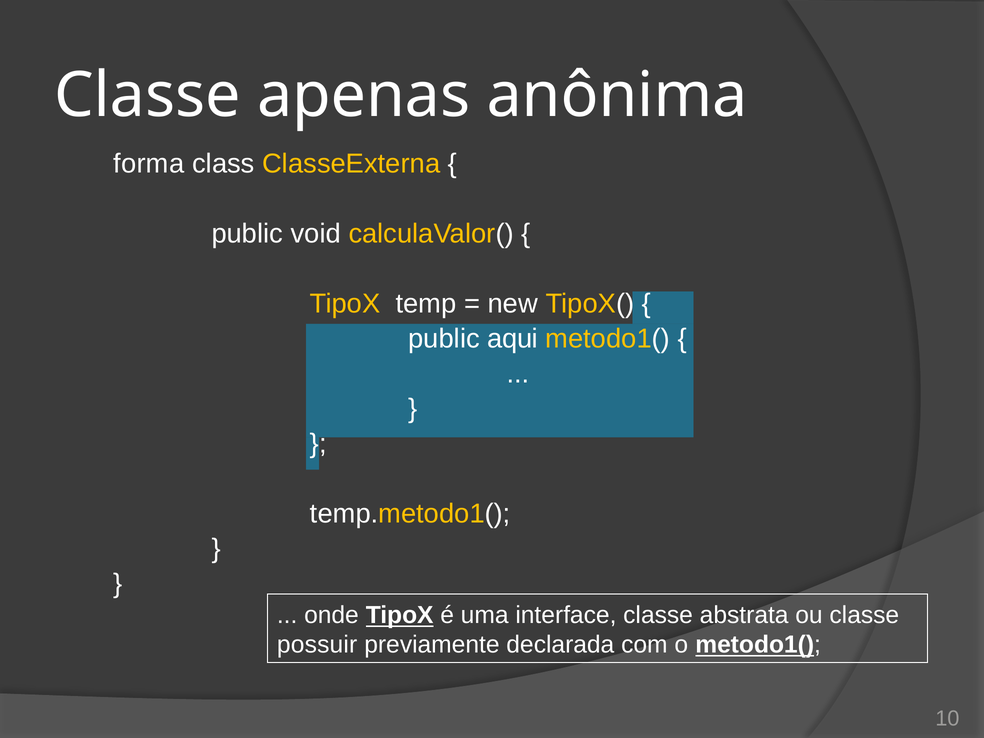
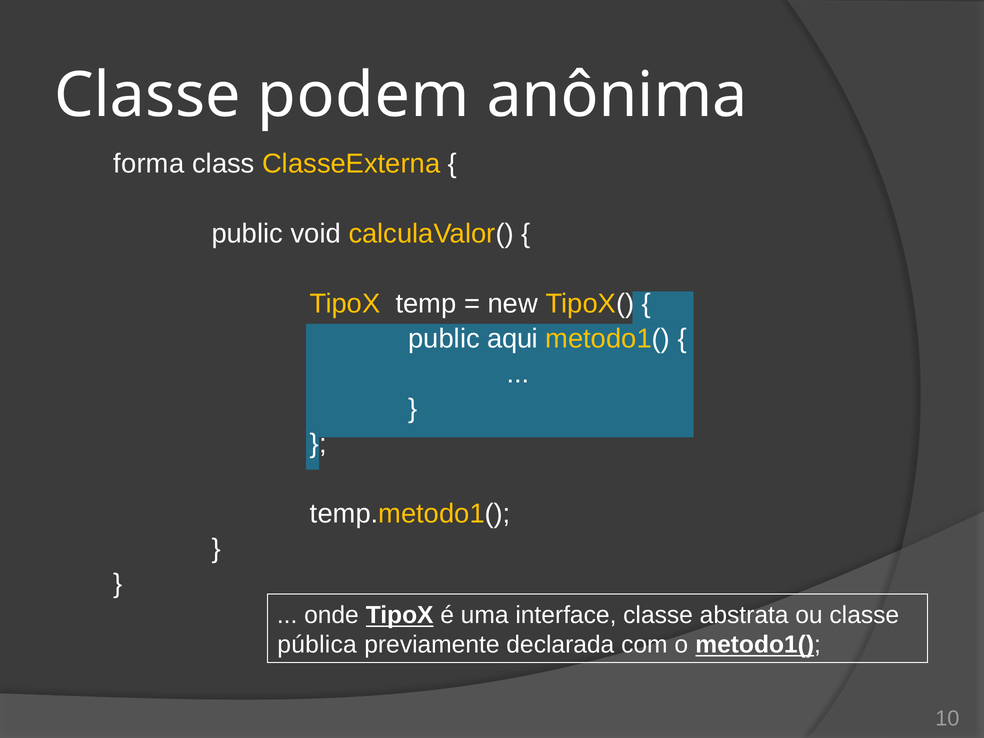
apenas: apenas -> podem
possuir: possuir -> pública
